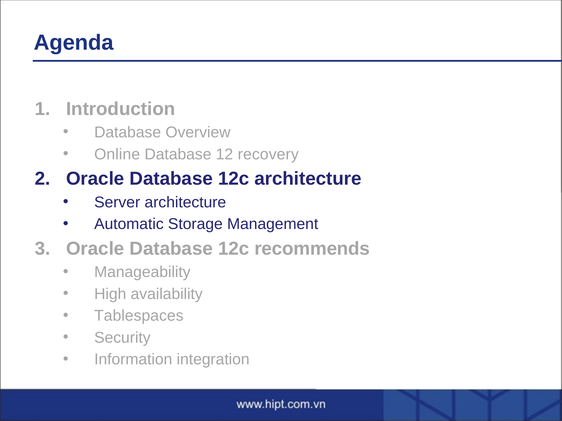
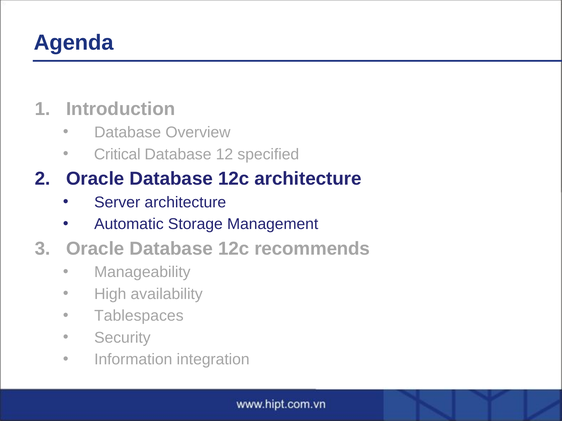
Online: Online -> Critical
recovery: recovery -> specified
